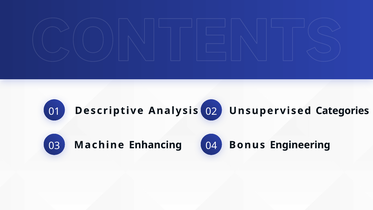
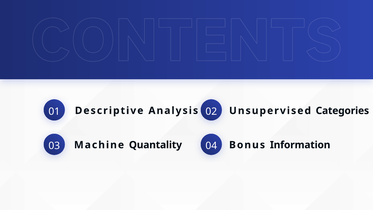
Enhancing: Enhancing -> Quantality
Engineering: Engineering -> Information
